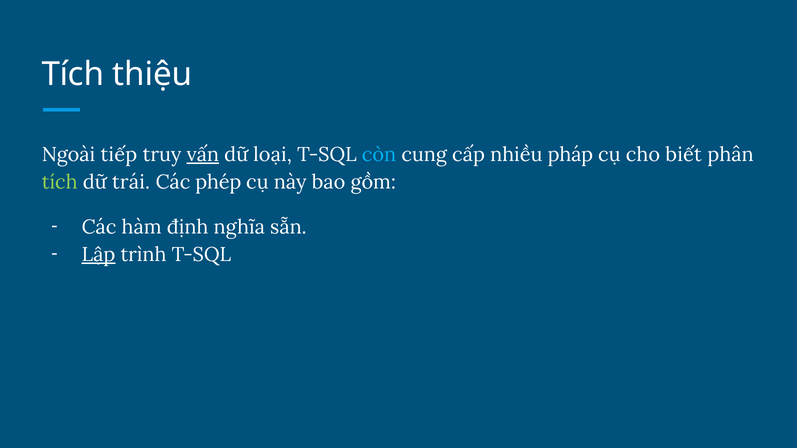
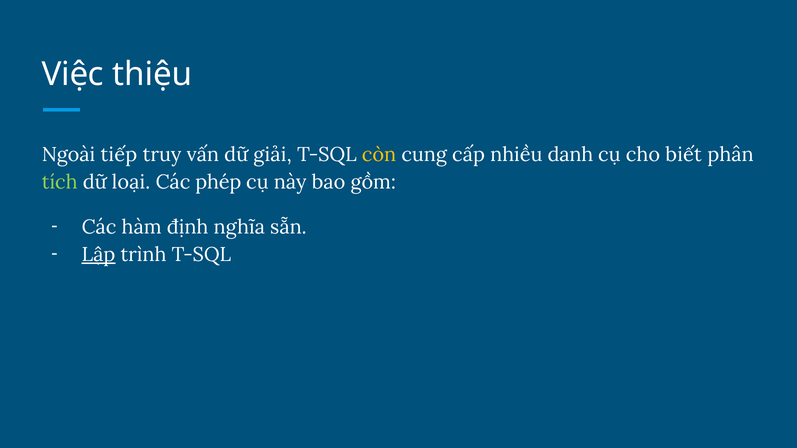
Tích at (73, 74): Tích -> Việc
vấn underline: present -> none
loại: loại -> giải
còn colour: light blue -> yellow
pháp: pháp -> danh
trái: trái -> loại
